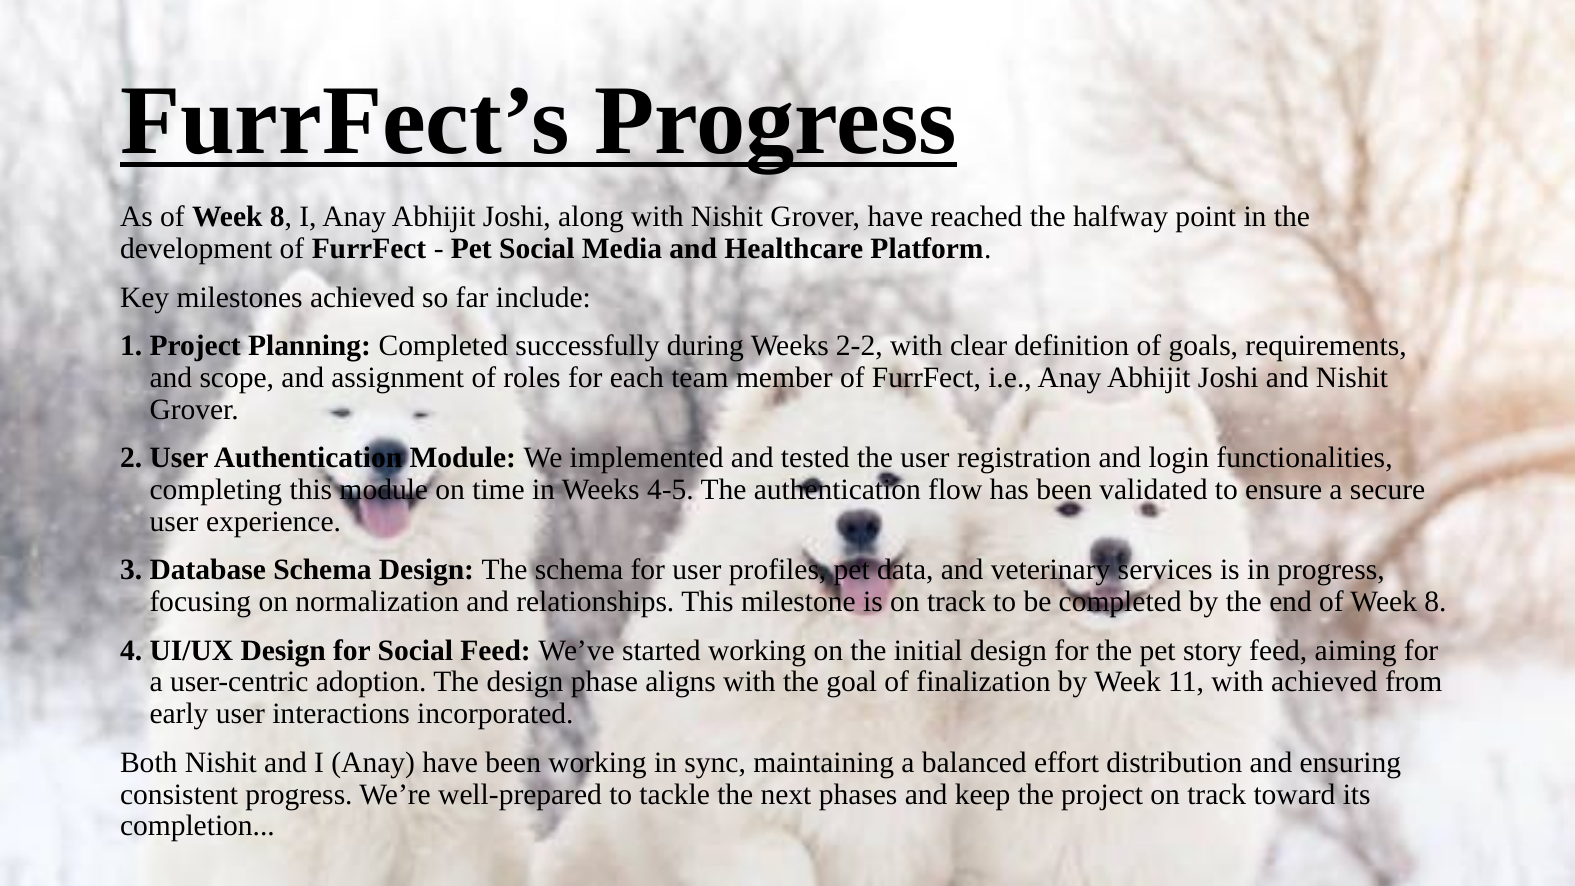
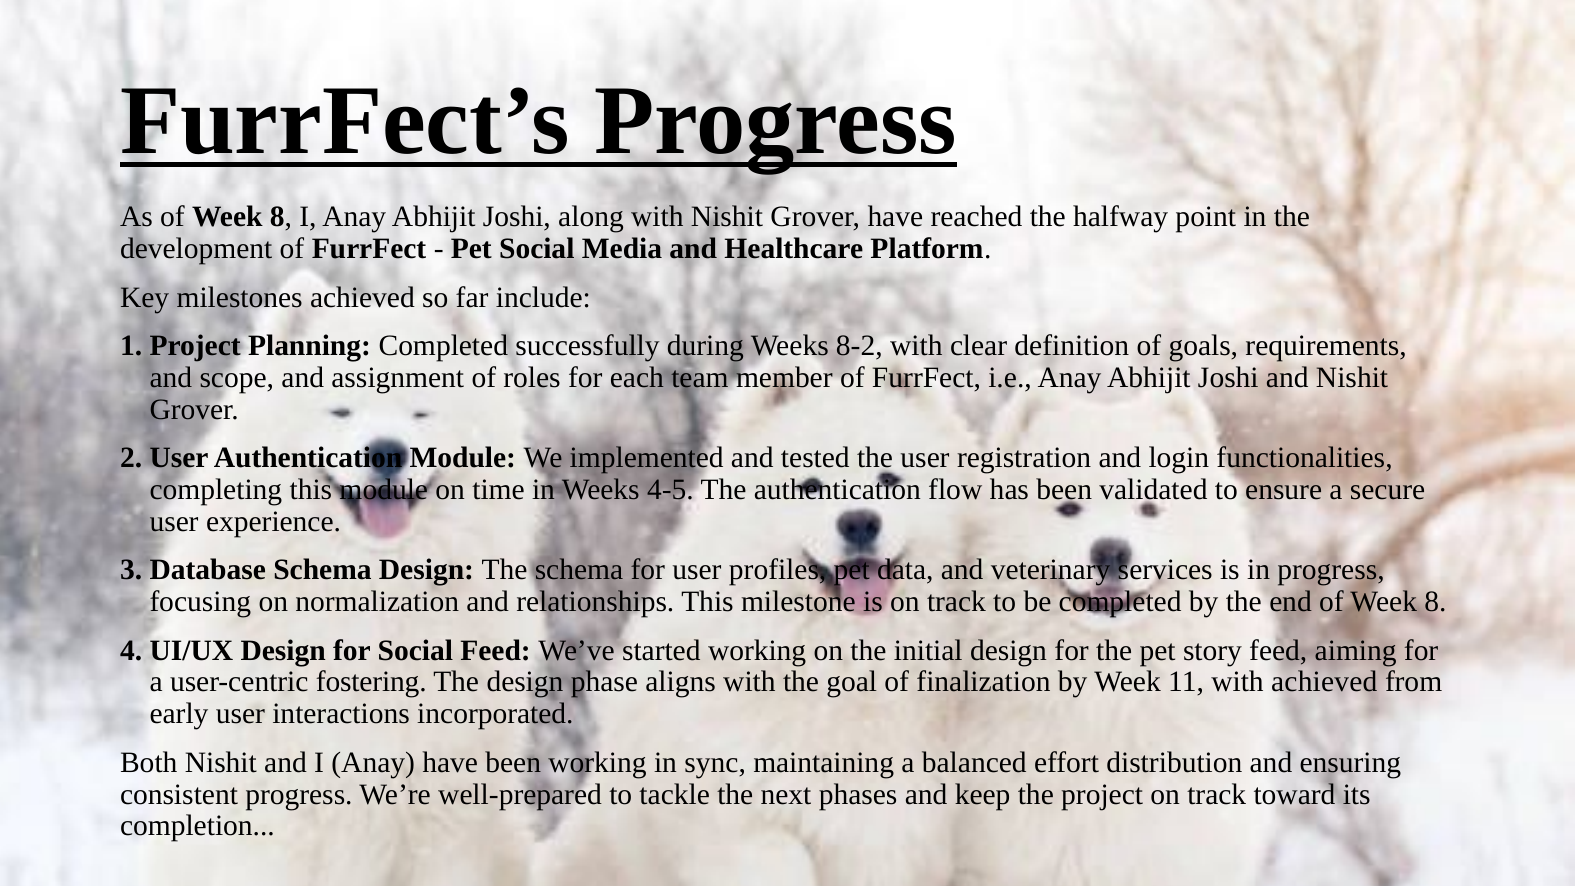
2-2: 2-2 -> 8-2
adoption: adoption -> fostering
